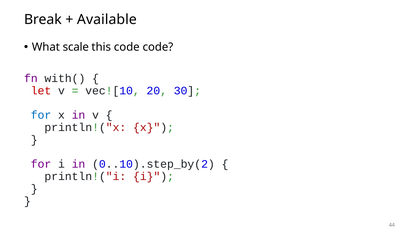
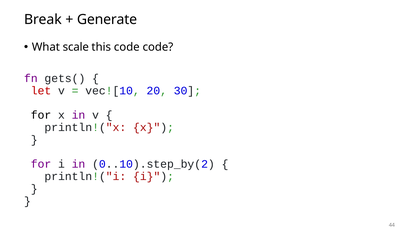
Available: Available -> Generate
with(: with( -> gets(
for at (41, 115) colour: blue -> black
